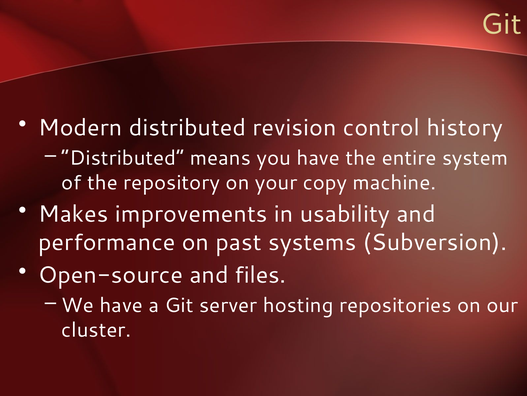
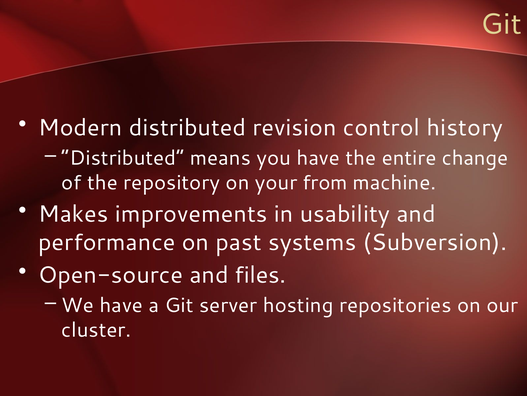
system: system -> change
copy: copy -> from
